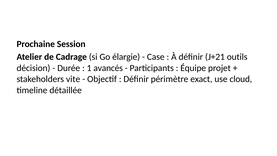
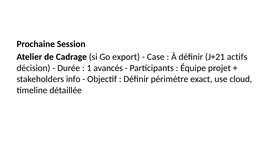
élargie: élargie -> export
outils: outils -> actifs
vite: vite -> info
